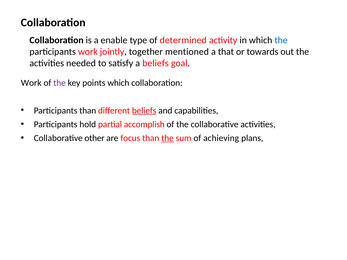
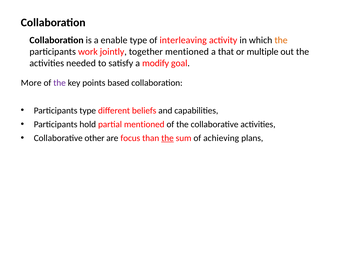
determined: determined -> interleaving
the at (281, 40) colour: blue -> orange
towards: towards -> multiple
a beliefs: beliefs -> modify
Work at (31, 83): Work -> More
points which: which -> based
Participants than: than -> type
beliefs at (144, 111) underline: present -> none
partial accomplish: accomplish -> mentioned
